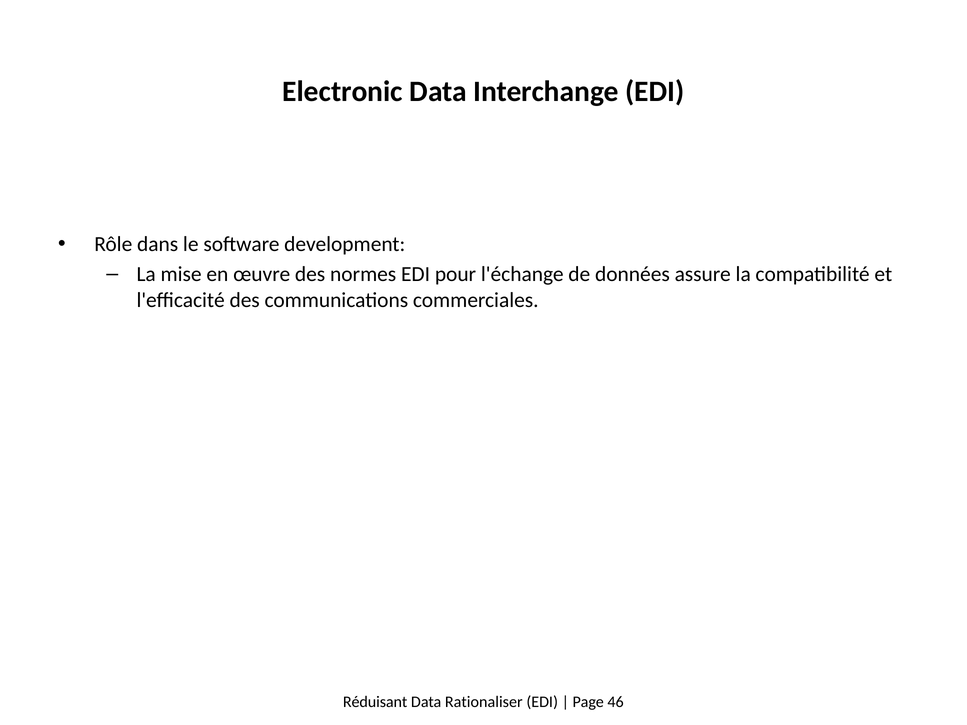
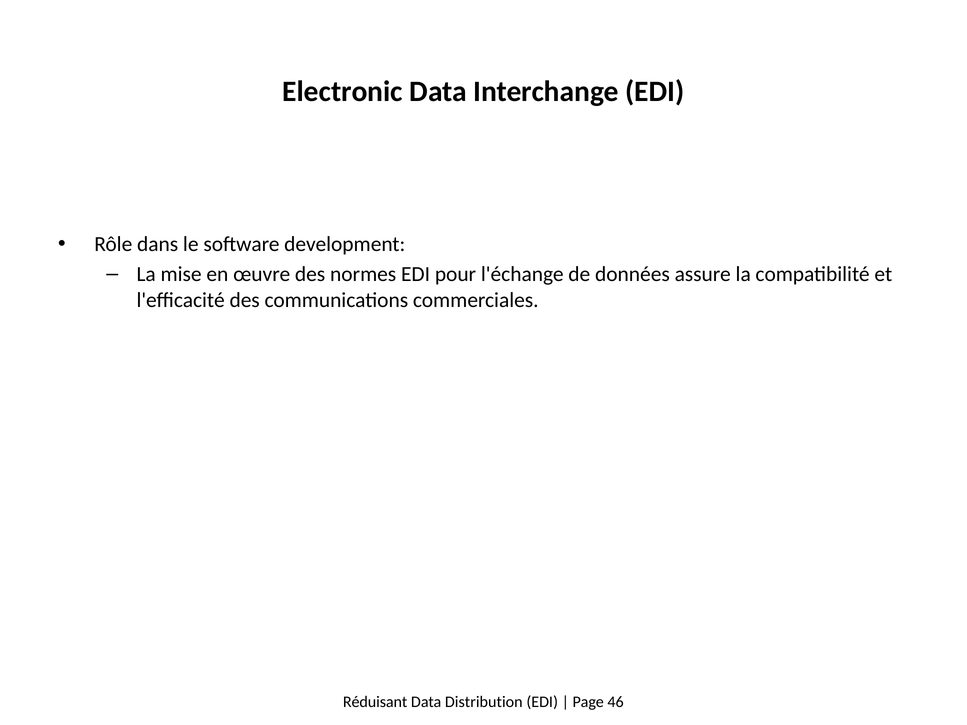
Rationaliser: Rationaliser -> Distribution
